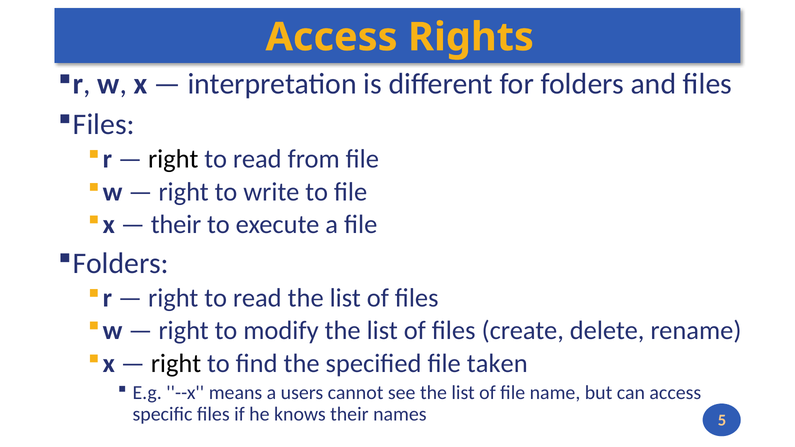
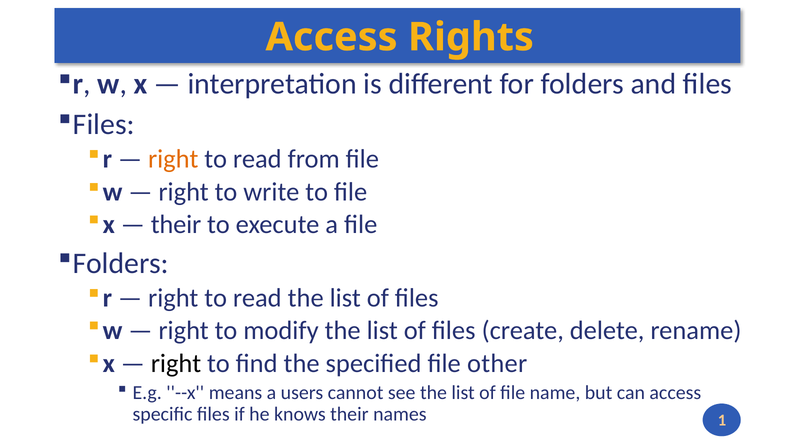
right at (173, 159) colour: black -> orange
taken: taken -> other
5: 5 -> 1
